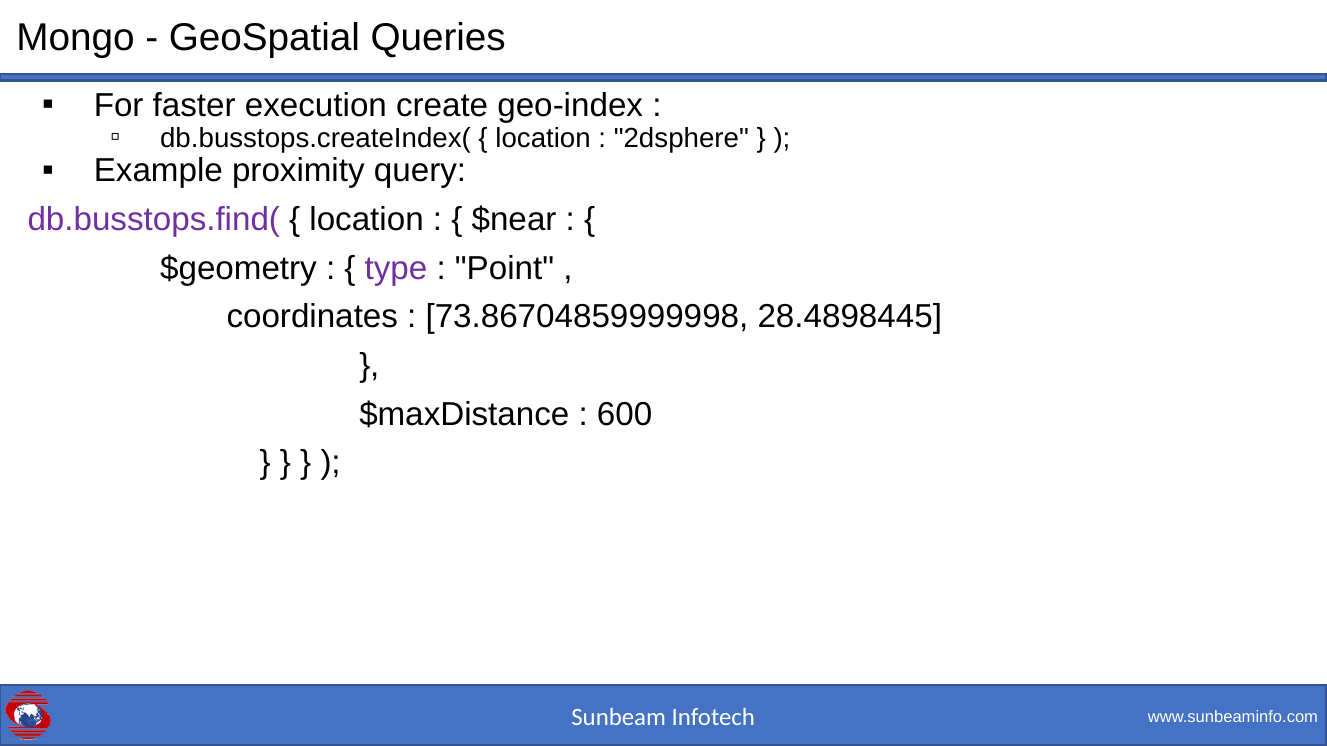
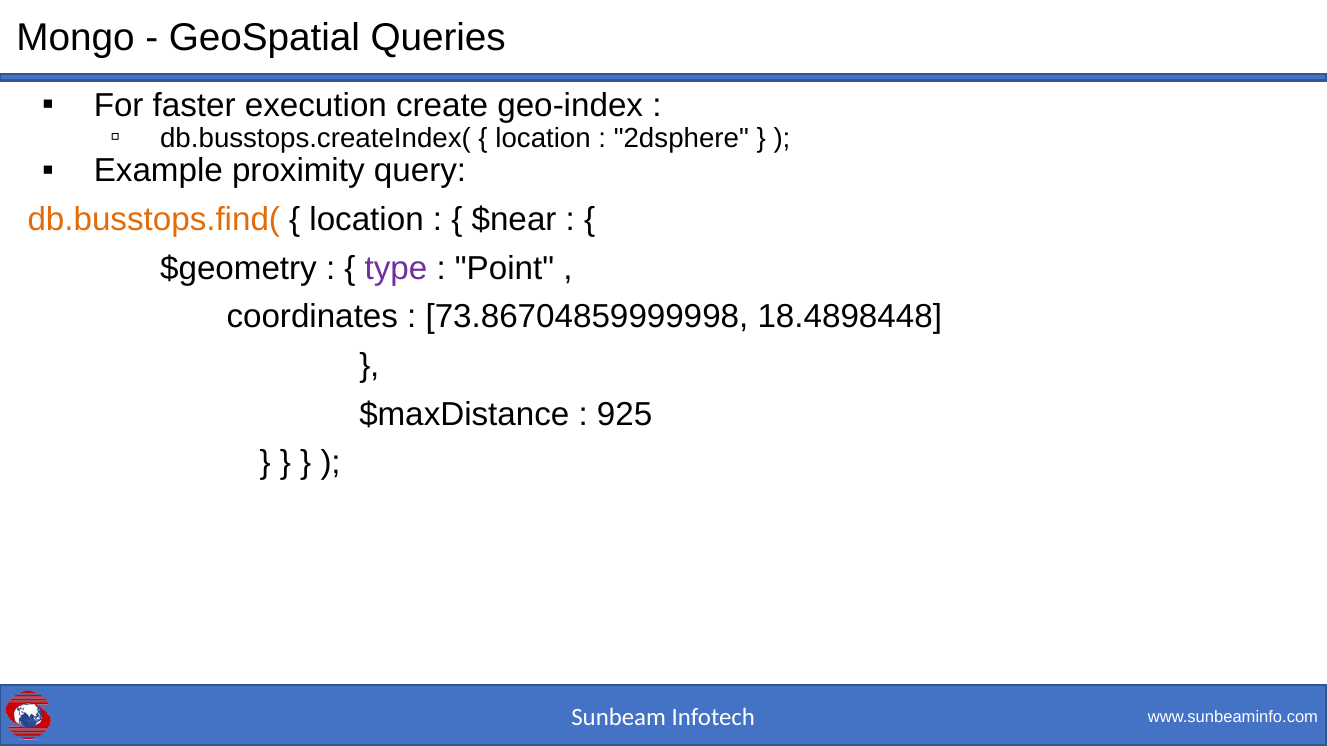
db.busstops.find( colour: purple -> orange
28.4898445: 28.4898445 -> 18.4898448
600: 600 -> 925
